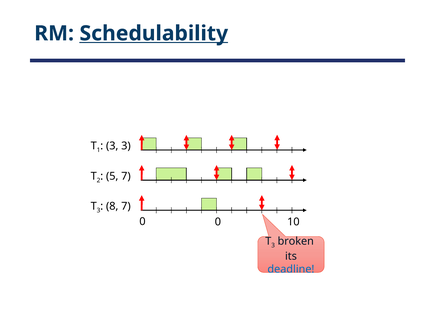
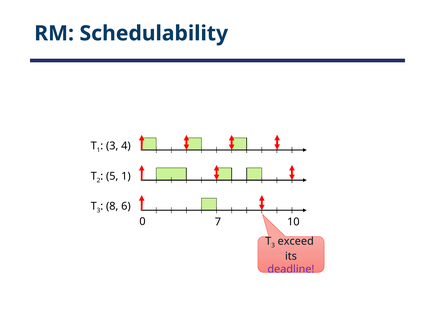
Schedulability underline: present -> none
3 3: 3 -> 4
5 7: 7 -> 1
8 7: 7 -> 6
0 0: 0 -> 7
broken: broken -> exceed
deadline colour: blue -> purple
